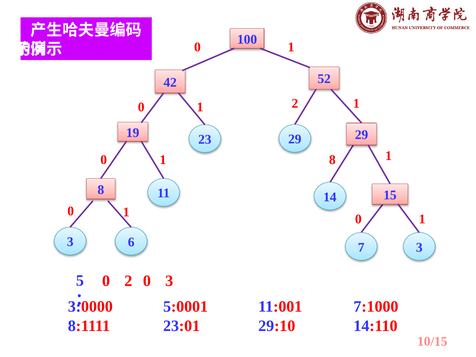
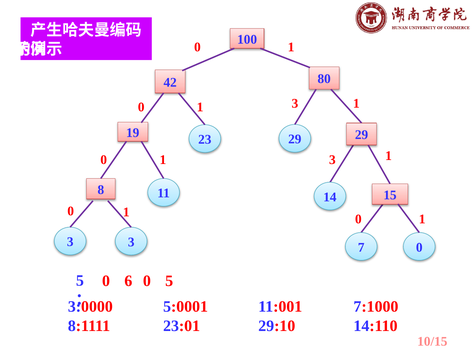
52: 52 -> 80
2 at (295, 104): 2 -> 3
1 8: 8 -> 3
3 6: 6 -> 3
7 3: 3 -> 0
2 at (128, 281): 2 -> 6
0 3: 3 -> 5
